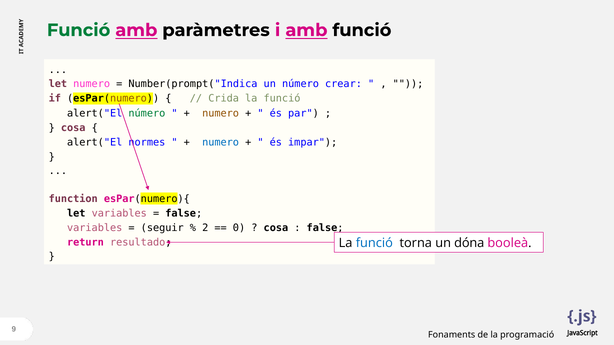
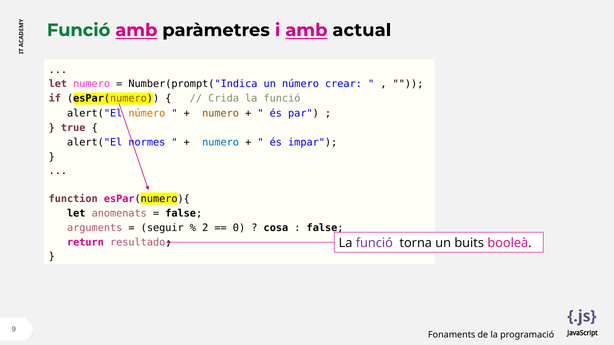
amb funció: funció -> actual
número at (147, 113) colour: green -> orange
cosa at (73, 128): cosa -> true
let variables: variables -> anomenats
variables at (95, 228): variables -> arguments
funció at (374, 243) colour: blue -> purple
dóna: dóna -> buits
